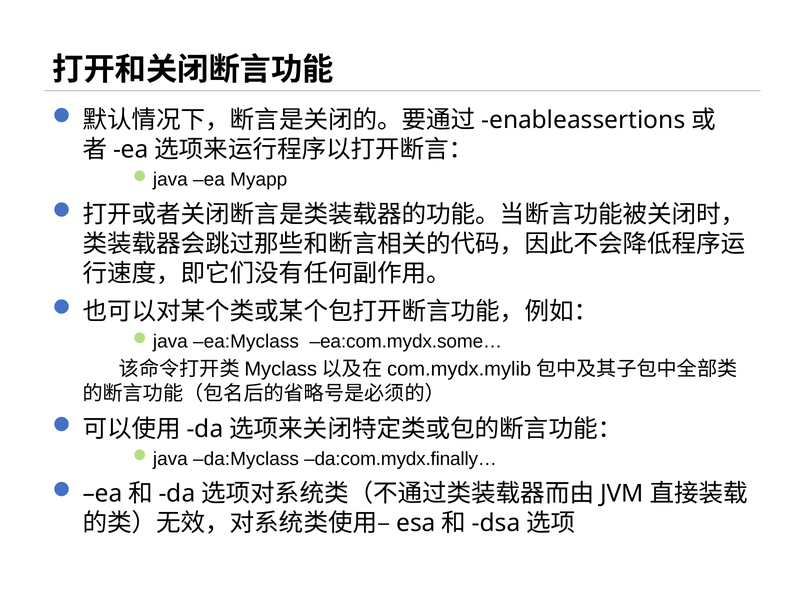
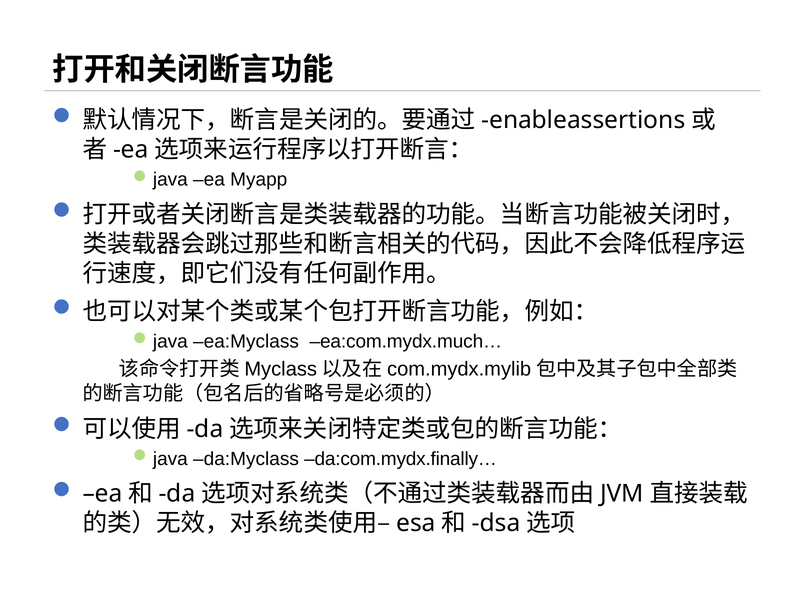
ea:com.mydx.some…: ea:com.mydx.some… -> ea:com.mydx.much…
